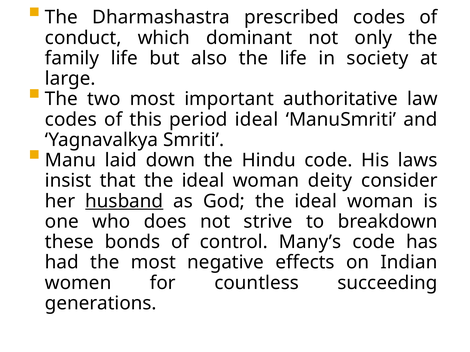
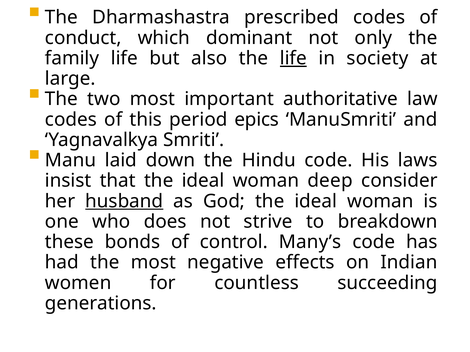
life at (293, 58) underline: none -> present
period ideal: ideal -> epics
deity: deity -> deep
